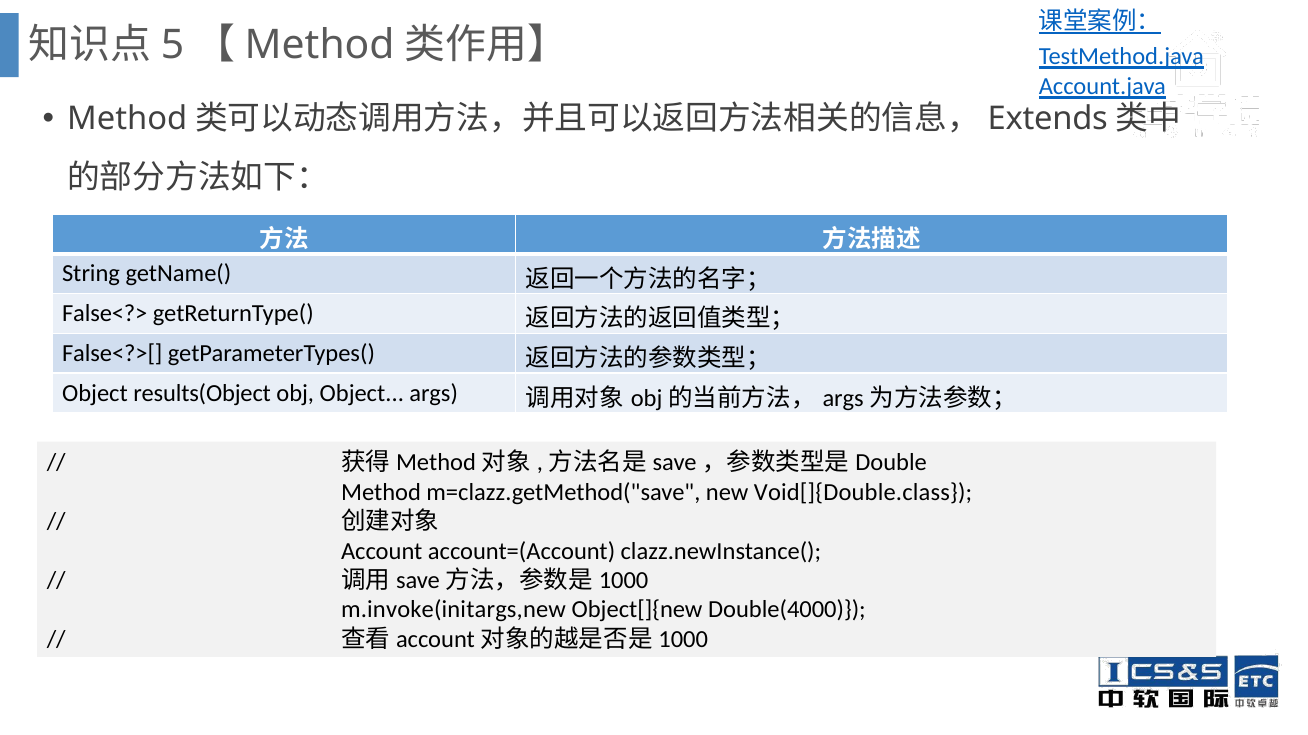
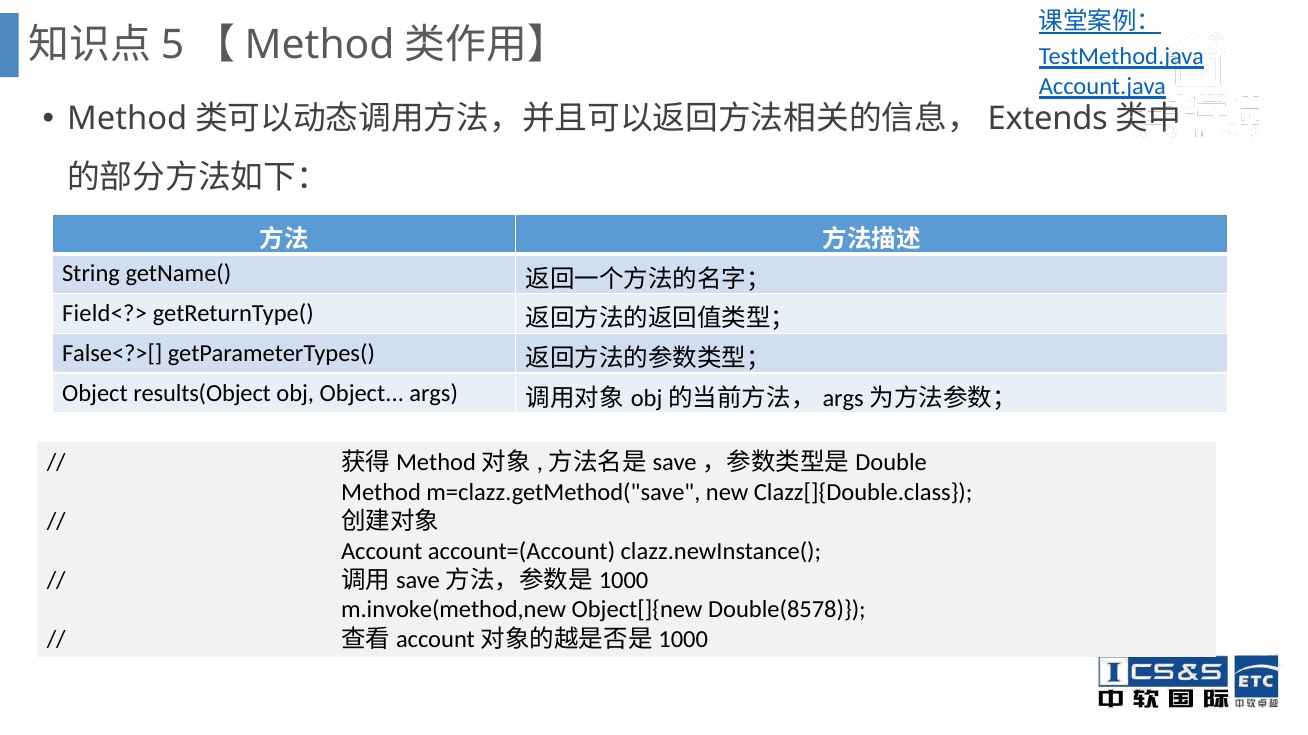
False<?>: False<?> -> Field<?>
Void[]{Double.class: Void[]{Double.class -> Clazz[]{Double.class
m.invoke(initargs,new: m.invoke(initargs,new -> m.invoke(method,new
Double(4000: Double(4000 -> Double(8578
